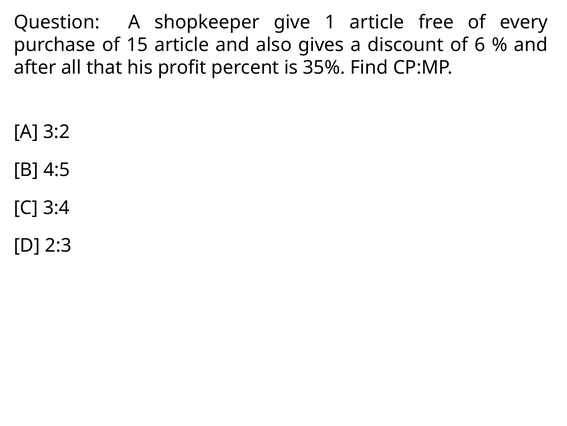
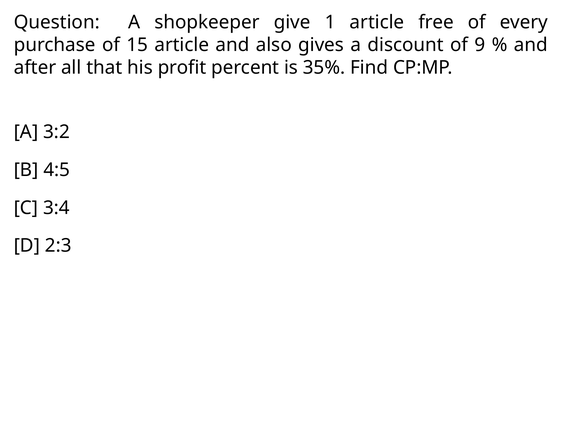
6: 6 -> 9
